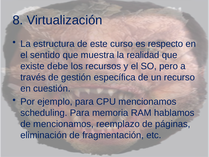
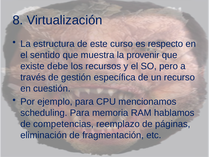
realidad: realidad -> provenir
de mencionamos: mencionamos -> competencias
